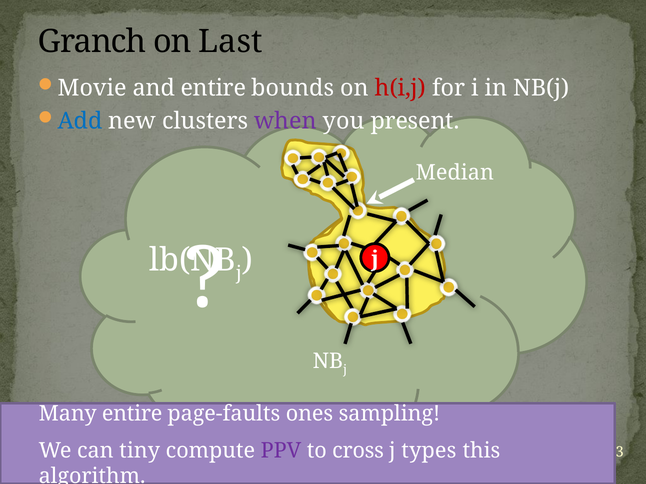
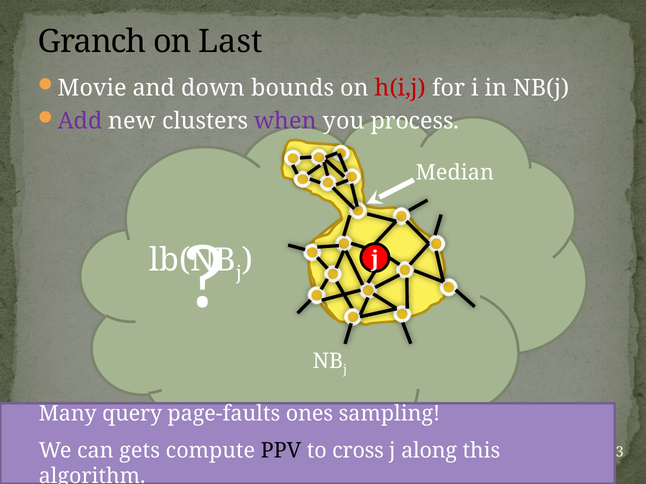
and entire: entire -> down
Add colour: blue -> purple
present: present -> process
Many entire: entire -> query
tiny: tiny -> gets
PPV colour: purple -> black
types: types -> along
